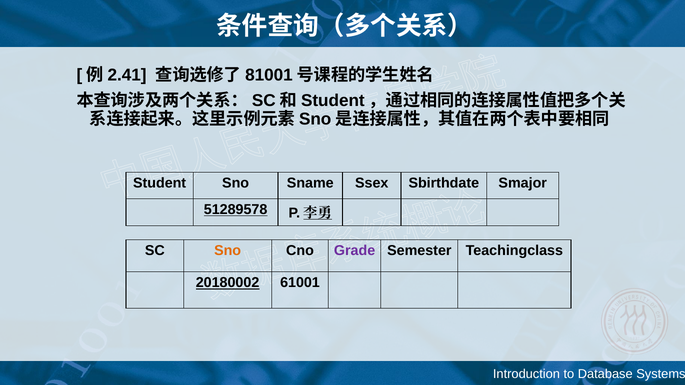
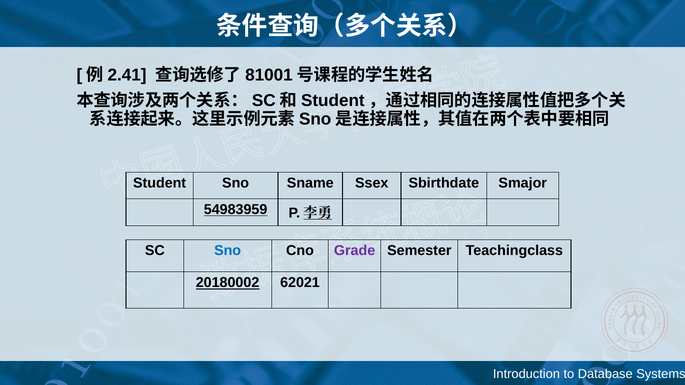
51289578: 51289578 -> 54983959
Sno at (228, 251) colour: orange -> blue
61001: 61001 -> 62021
